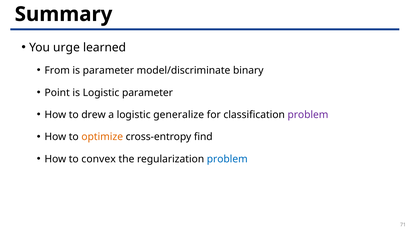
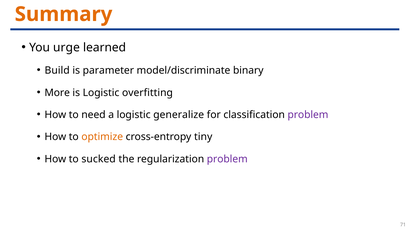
Summary colour: black -> orange
From: From -> Build
Point: Point -> More
Logistic parameter: parameter -> overfitting
drew: drew -> need
find: find -> tiny
convex: convex -> sucked
problem at (227, 159) colour: blue -> purple
